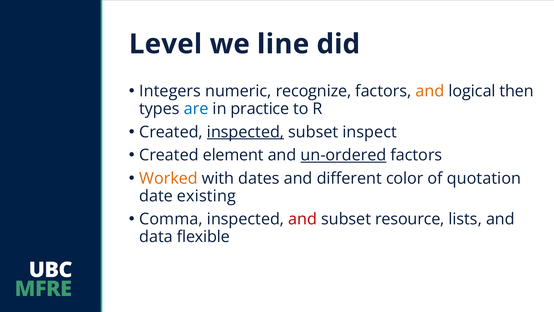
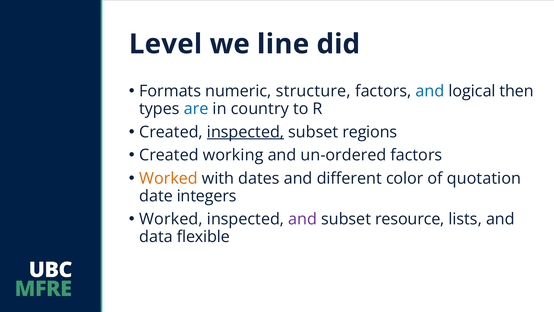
Integers: Integers -> Formats
recognize: recognize -> structure
and at (430, 91) colour: orange -> blue
practice: practice -> country
inspect: inspect -> regions
element: element -> working
un-ordered underline: present -> none
existing: existing -> integers
Comma at (171, 219): Comma -> Worked
and at (303, 219) colour: red -> purple
